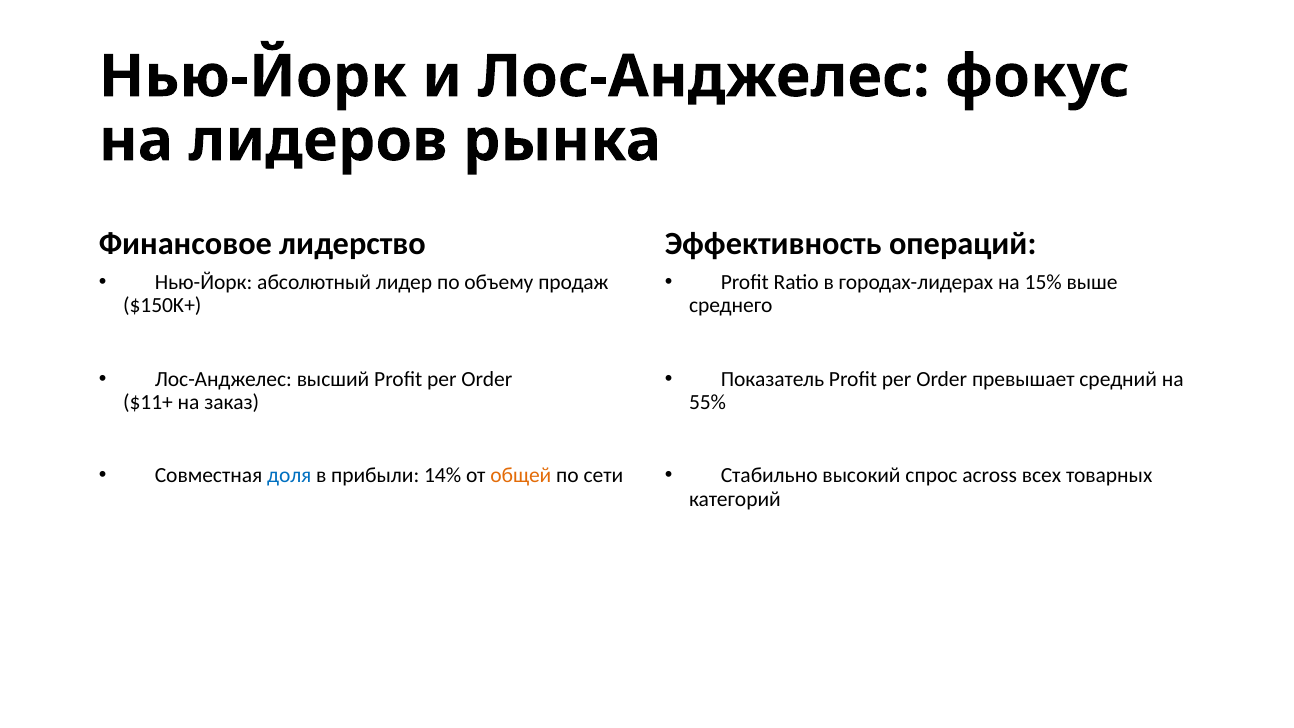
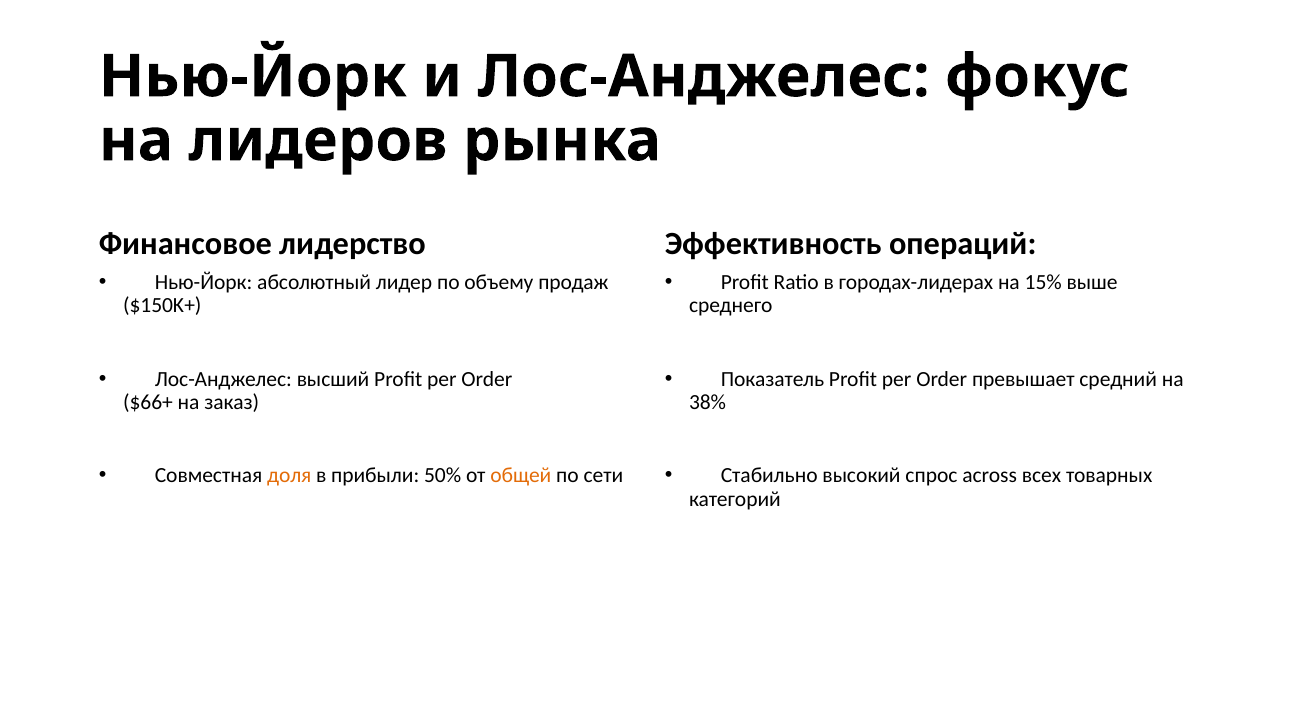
$11+: $11+ -> $66+
55%: 55% -> 38%
доля colour: blue -> orange
14%: 14% -> 50%
